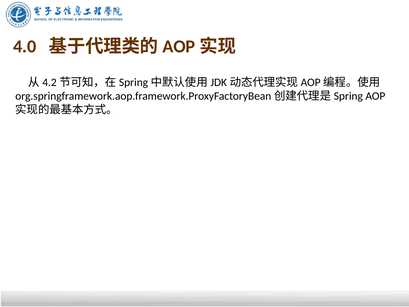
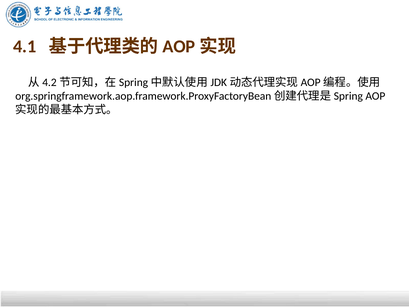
4.0: 4.0 -> 4.1
